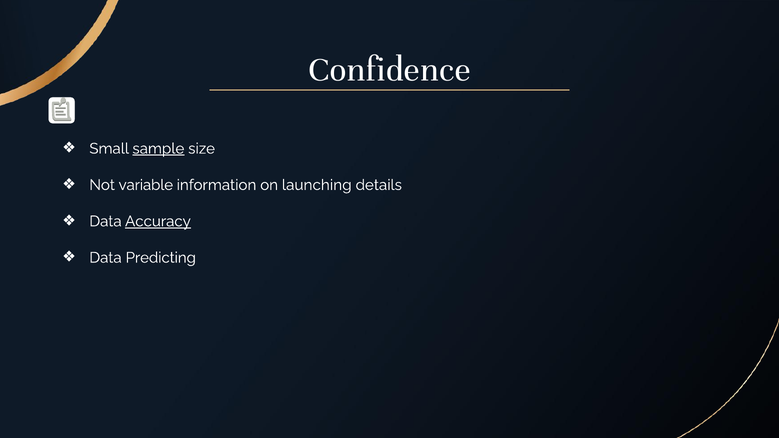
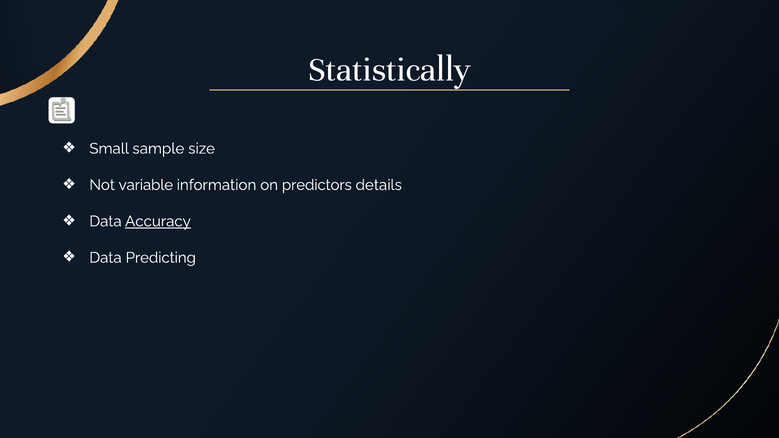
Confidence: Confidence -> Statistically
sample underline: present -> none
launching: launching -> predictors
